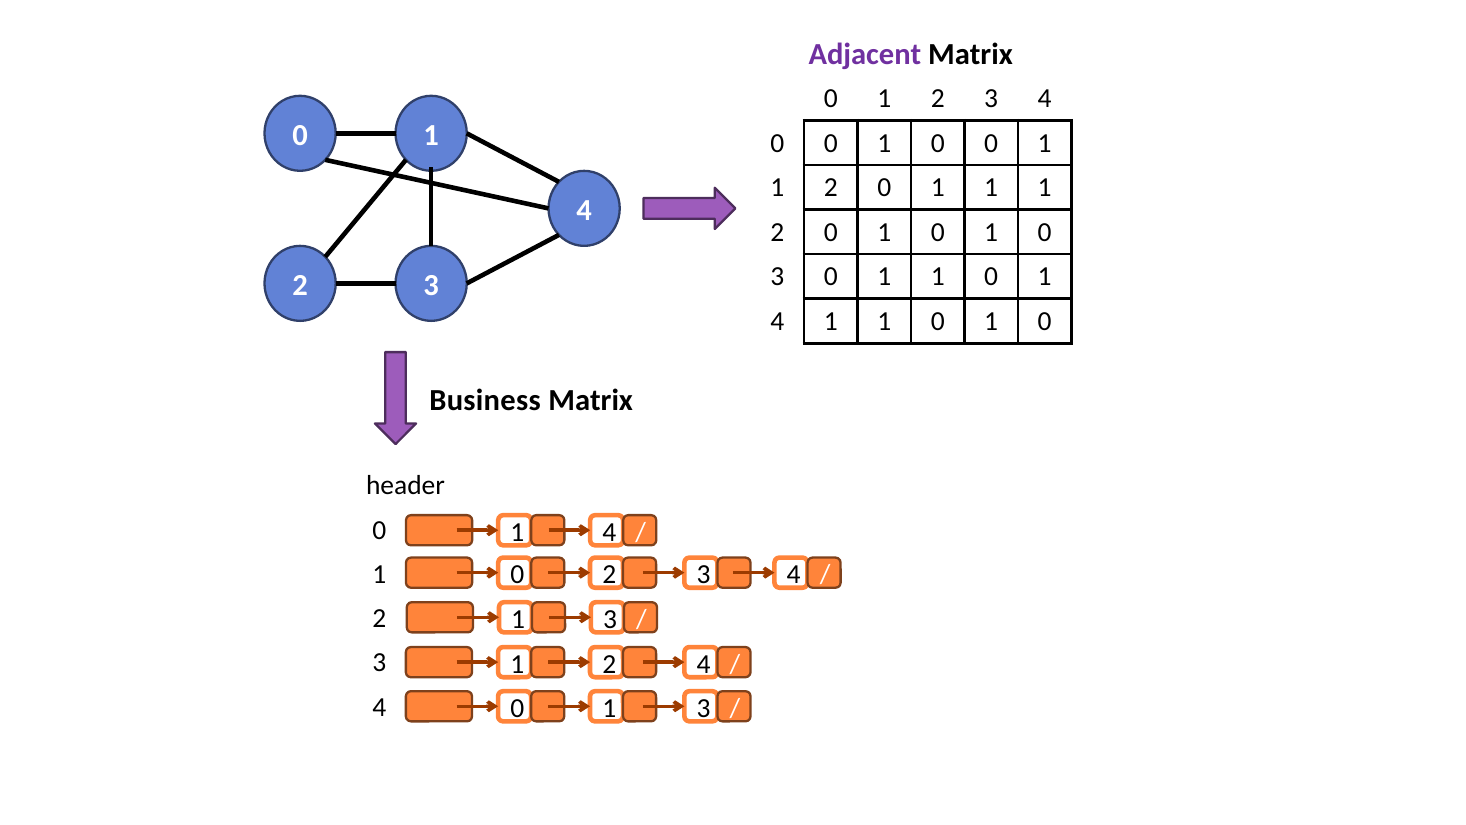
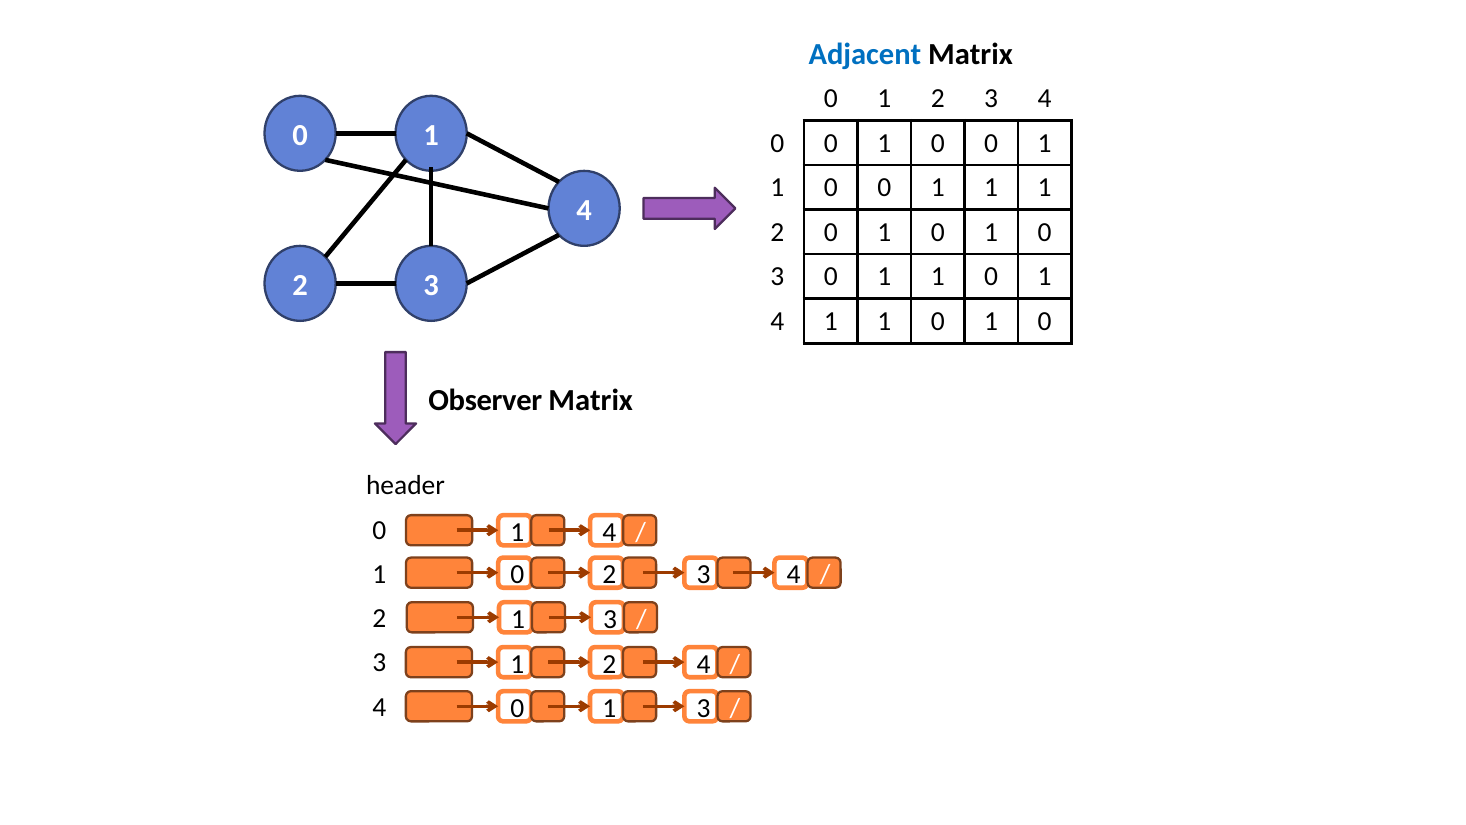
Adjacent colour: purple -> blue
2 at (831, 187): 2 -> 0
Business: Business -> Observer
